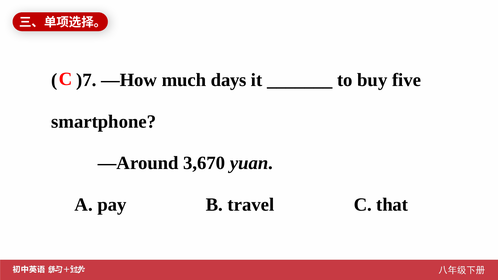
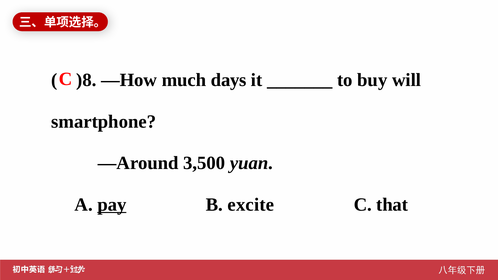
)7: )7 -> )8
five: five -> will
3,670: 3,670 -> 3,500
pay underline: none -> present
travel: travel -> excite
